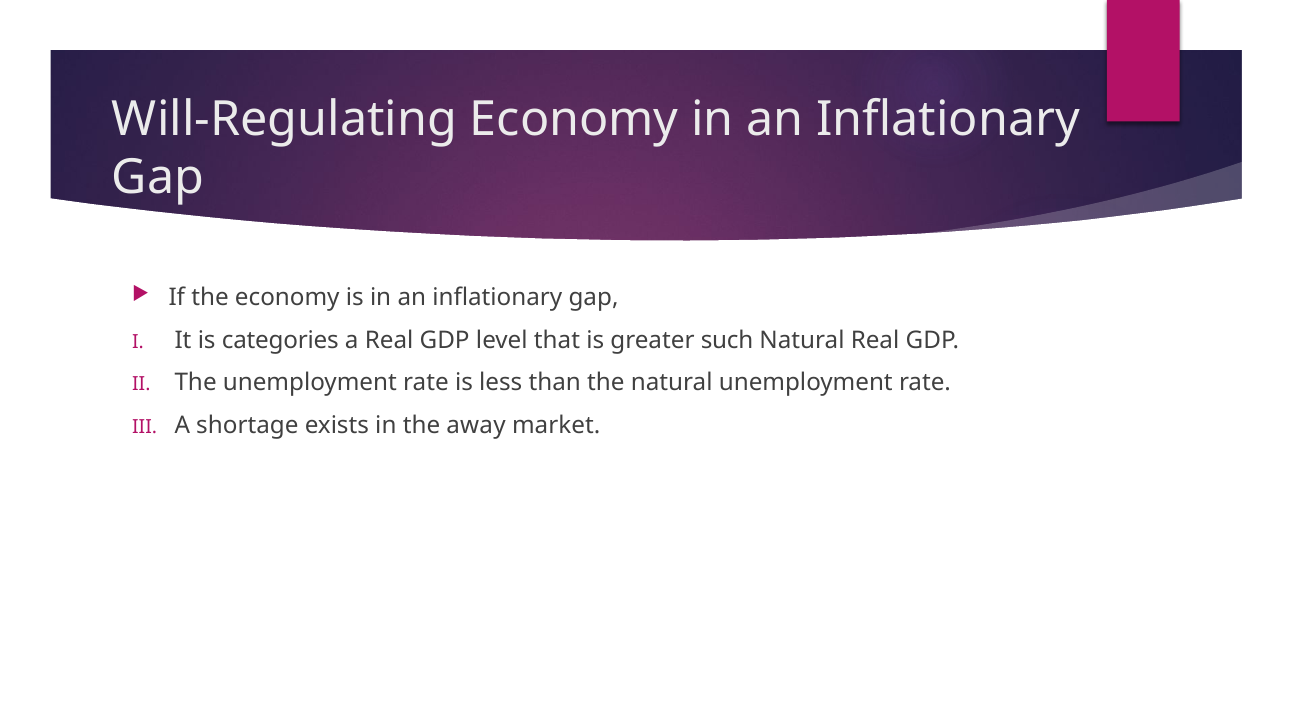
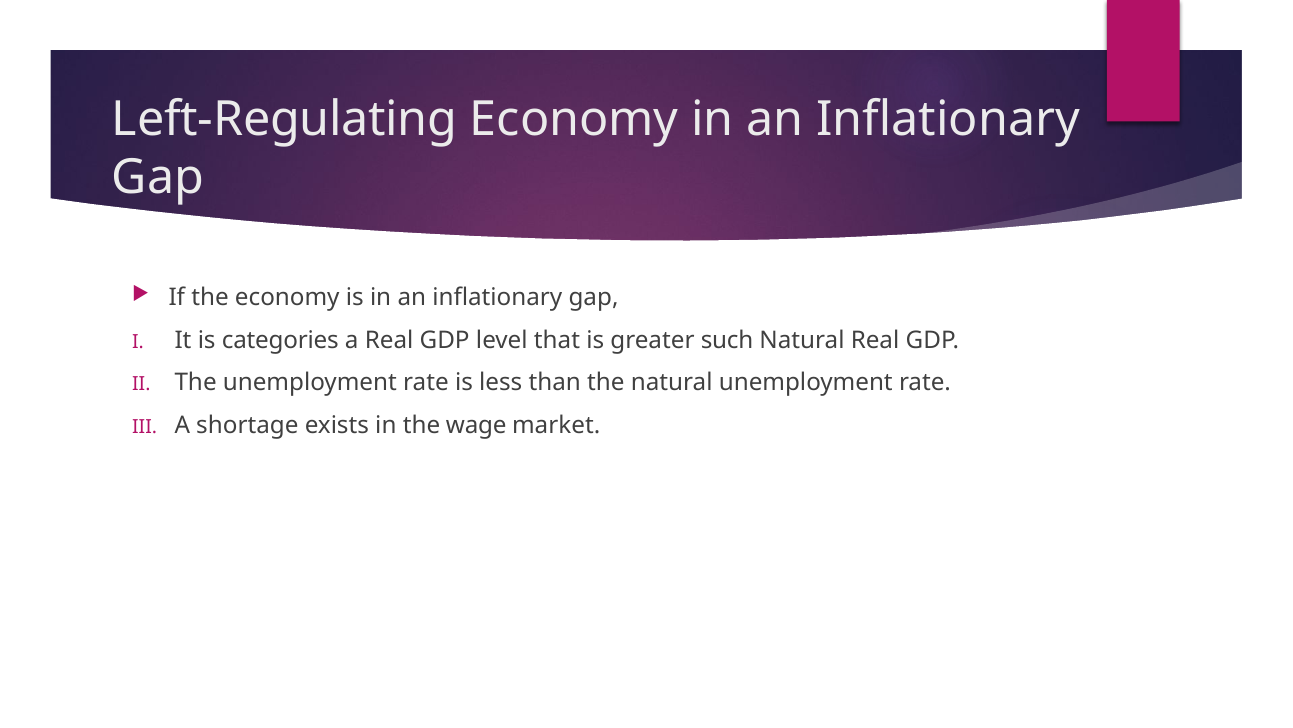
Will-Regulating: Will-Regulating -> Left-Regulating
away: away -> wage
